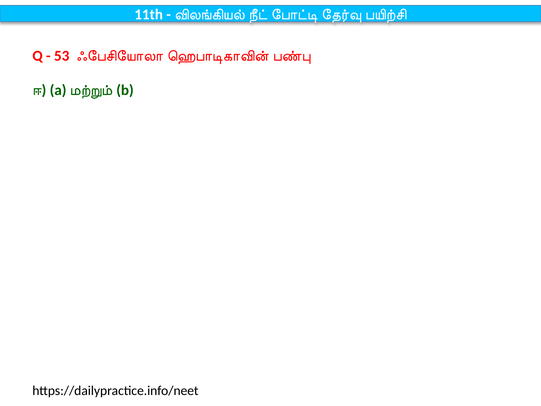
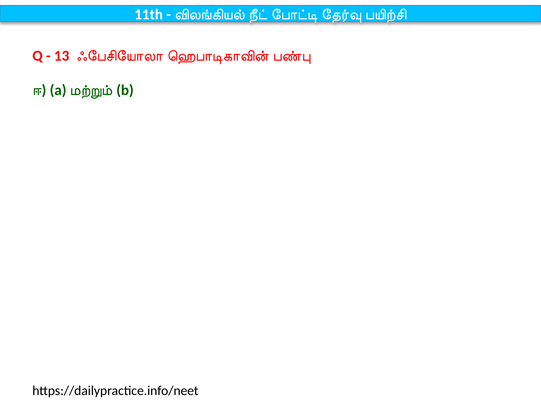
53: 53 -> 13
